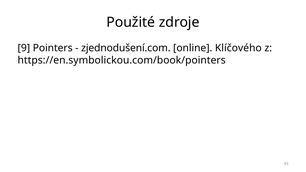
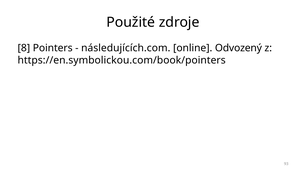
9: 9 -> 8
zjednodušení.com: zjednodušení.com -> následujících.com
Klíčového: Klíčového -> Odvozený
